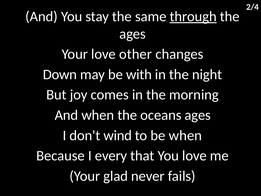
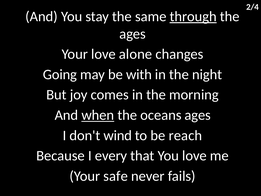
other: other -> alone
Down: Down -> Going
when at (98, 115) underline: none -> present
be when: when -> reach
glad: glad -> safe
